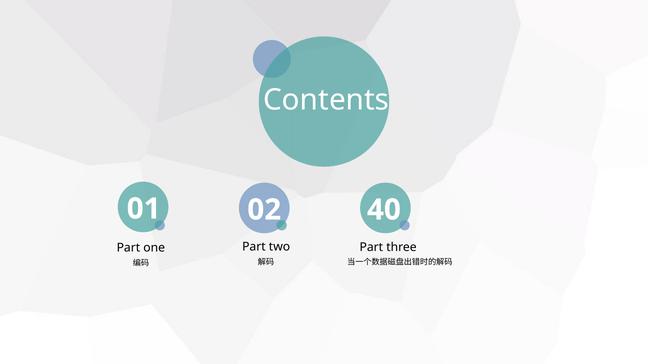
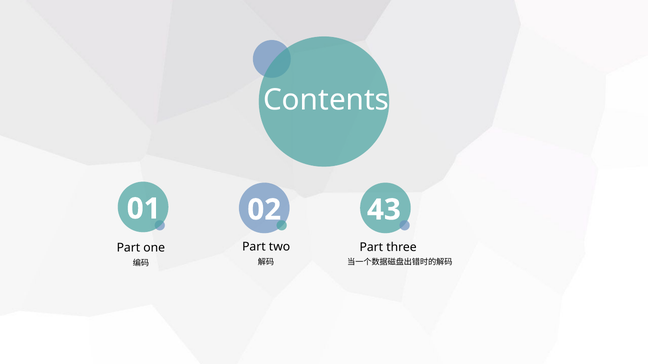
40: 40 -> 43
